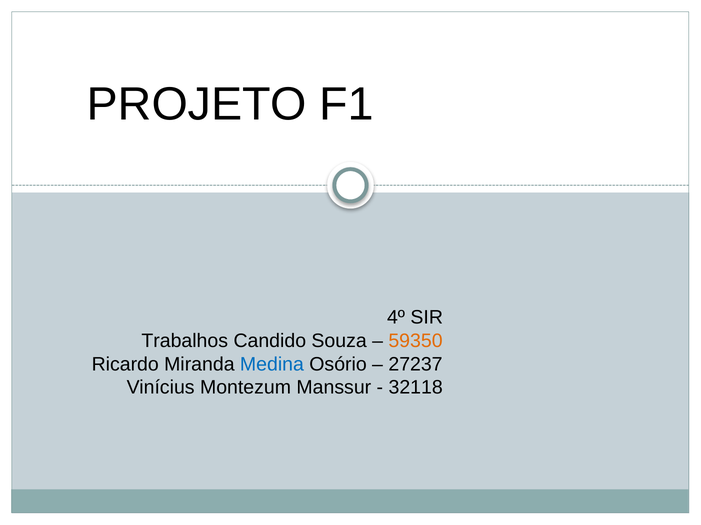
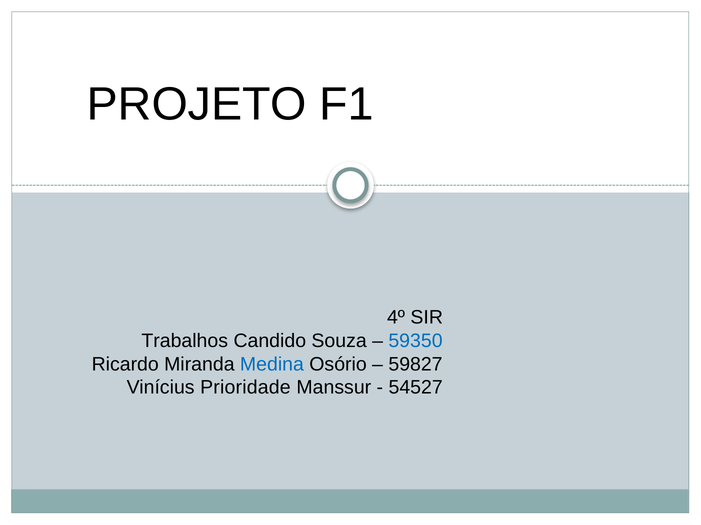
59350 colour: orange -> blue
27237: 27237 -> 59827
Montezum: Montezum -> Prioridade
32118: 32118 -> 54527
